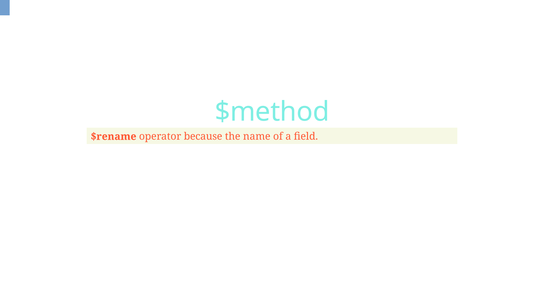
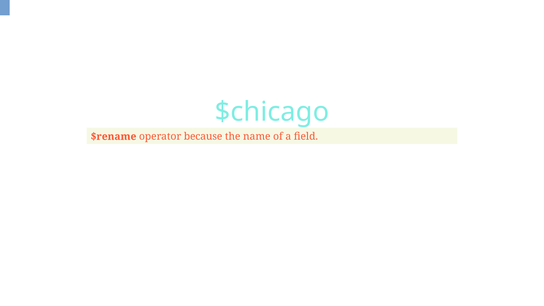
$method: $method -> $chicago
